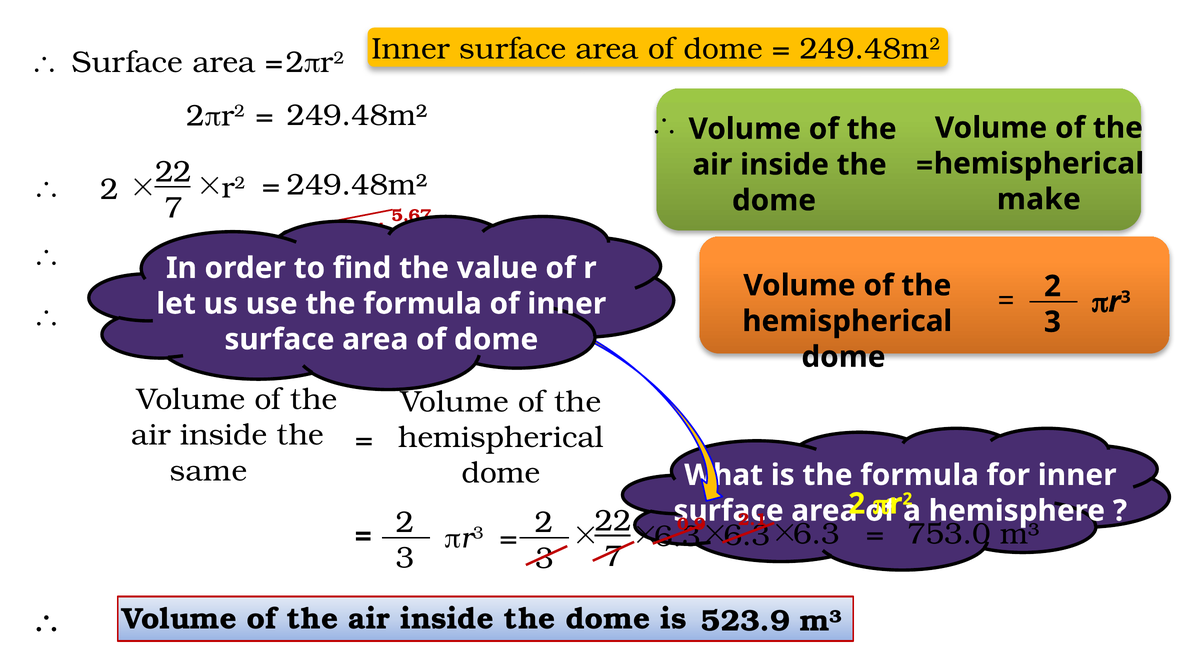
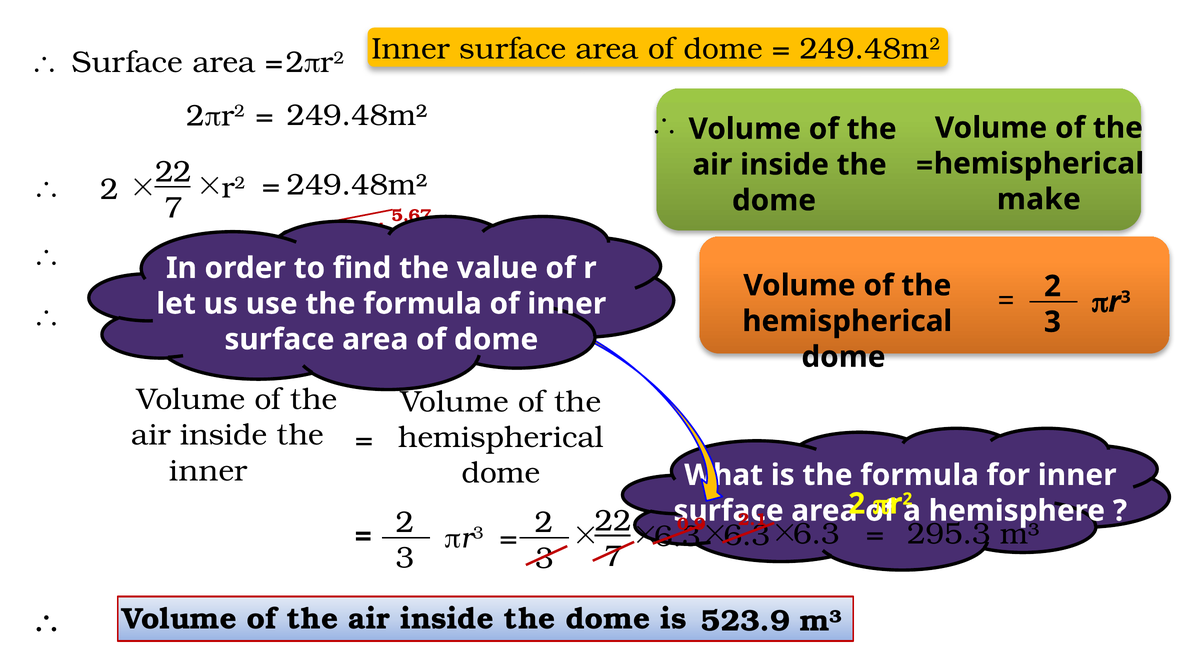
same at (208, 471): same -> inner
753.0: 753.0 -> 295.3
